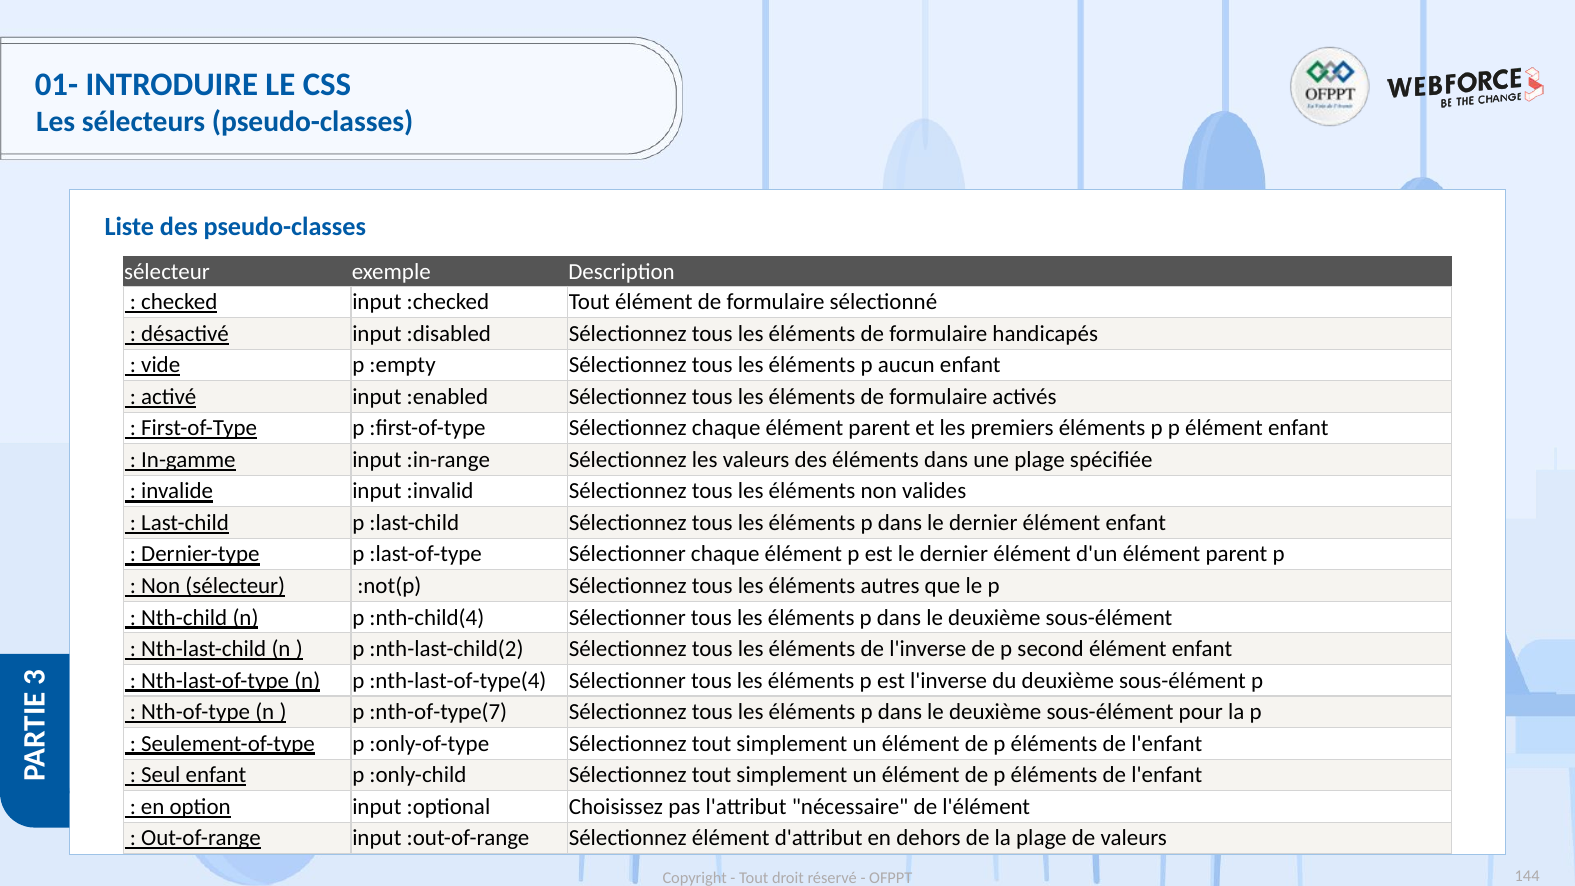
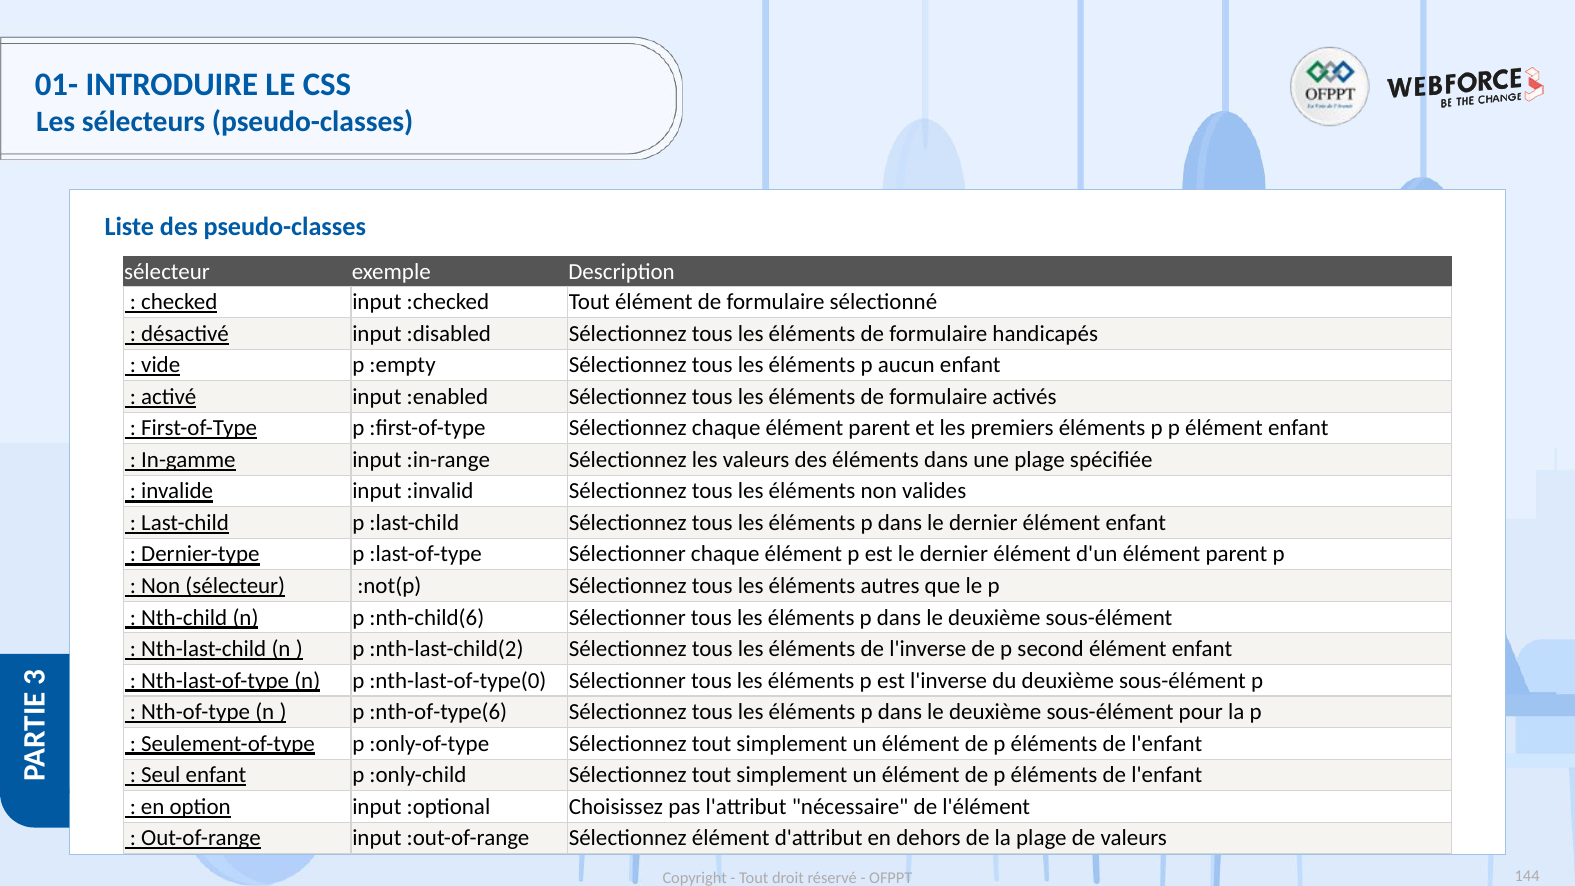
:nth-child(4: :nth-child(4 -> :nth-child(6
:nth-last-of-type(4: :nth-last-of-type(4 -> :nth-last-of-type(0
:nth-of-type(7: :nth-of-type(7 -> :nth-of-type(6
